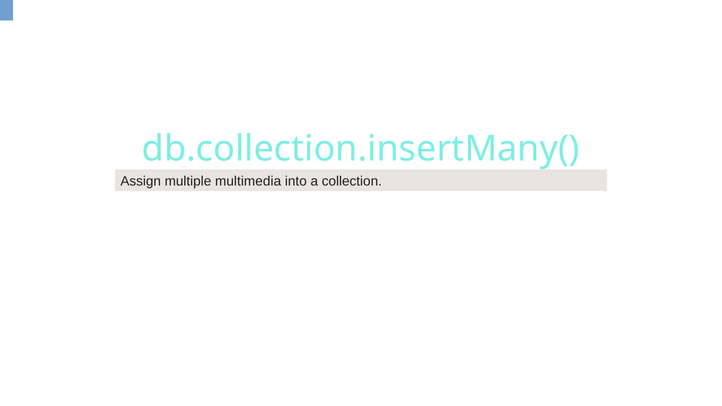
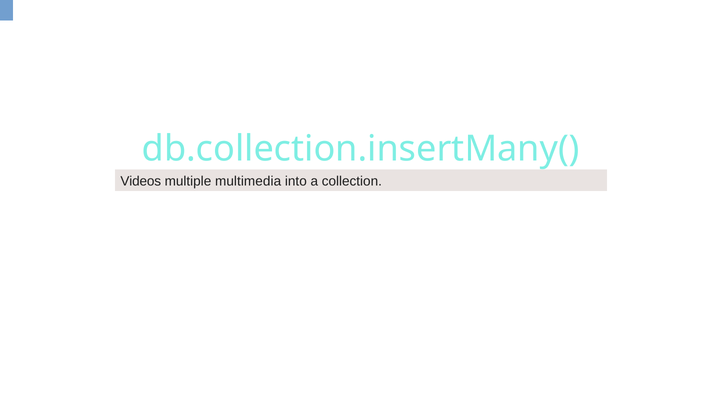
Assign: Assign -> Videos
